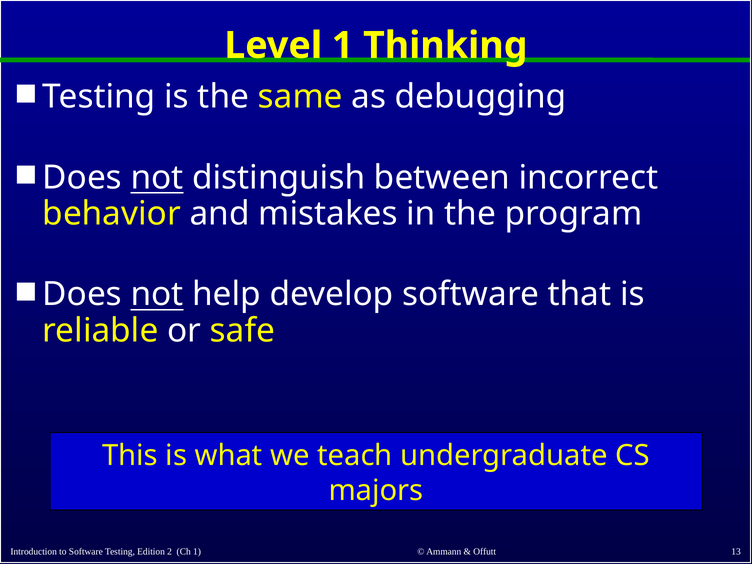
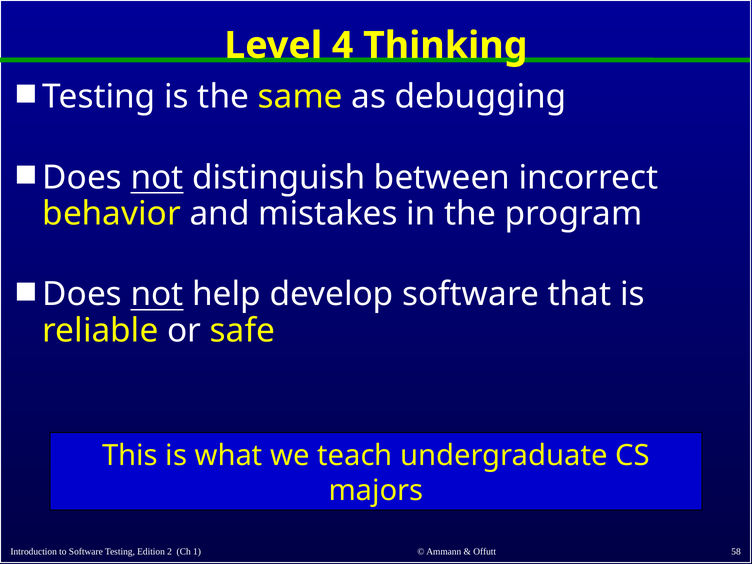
Level 1: 1 -> 4
13: 13 -> 58
